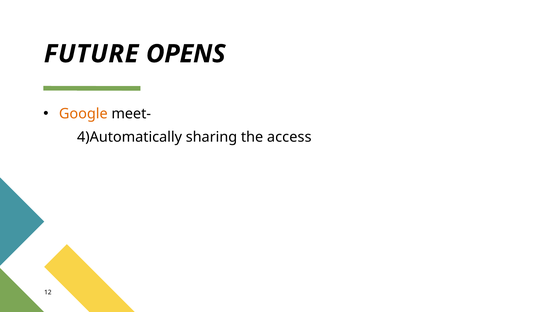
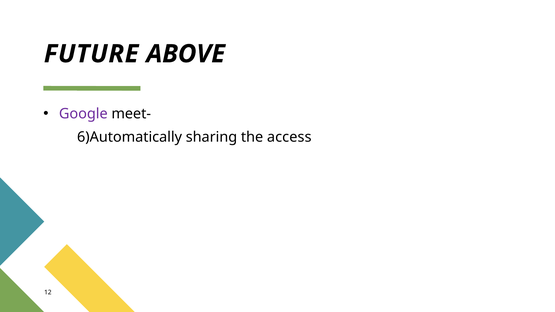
OPENS: OPENS -> ABOVE
Google colour: orange -> purple
4)Automatically: 4)Automatically -> 6)Automatically
